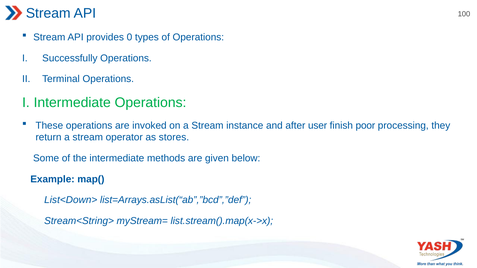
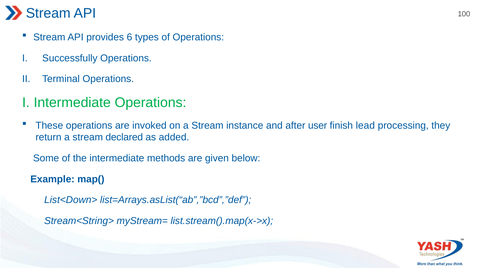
0: 0 -> 6
poor: poor -> lead
operator: operator -> declared
stores: stores -> added
